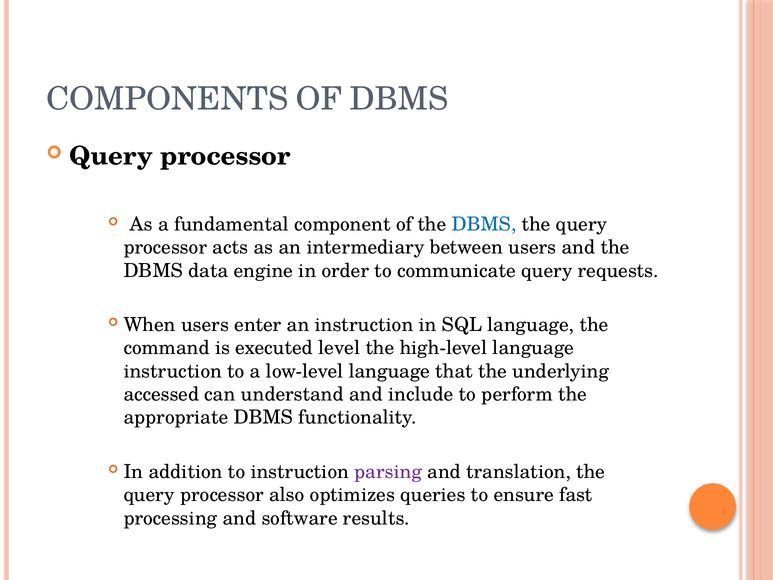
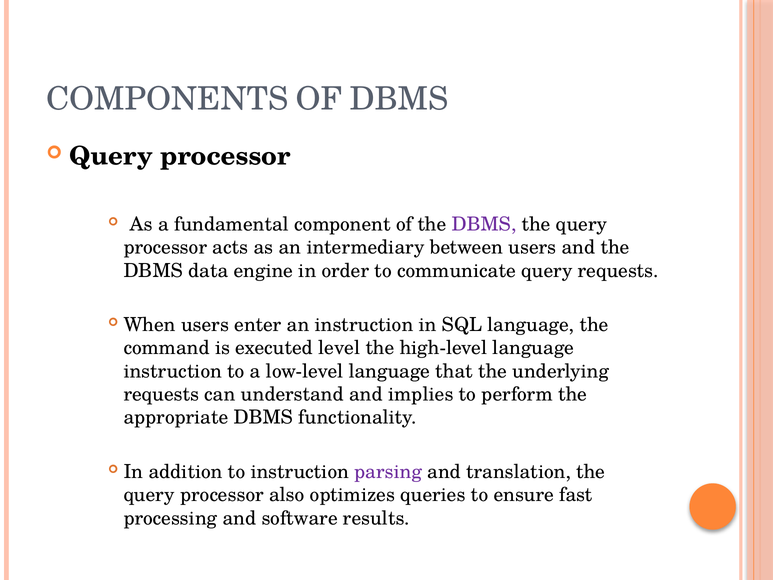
DBMS at (484, 224) colour: blue -> purple
accessed at (161, 394): accessed -> requests
include: include -> implies
